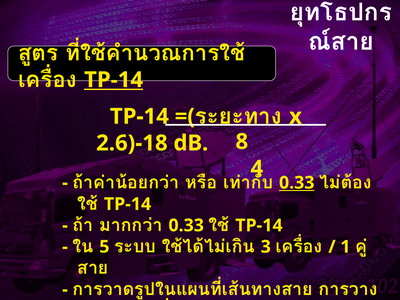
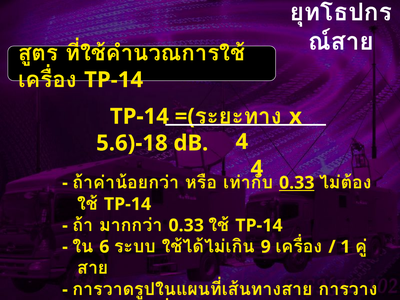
TP-14 at (114, 80) underline: present -> none
2.6)-18: 2.6)-18 -> 5.6)-18
dB 8: 8 -> 4
5: 5 -> 6
3: 3 -> 9
